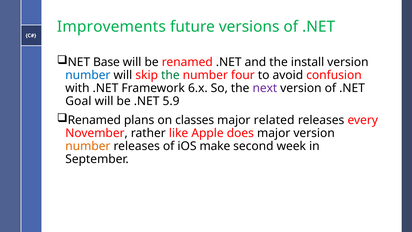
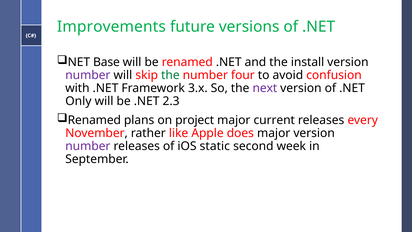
number at (88, 75) colour: blue -> purple
6.x: 6.x -> 3.x
Goal: Goal -> Only
5.9: 5.9 -> 2.3
classes: classes -> project
related: related -> current
number at (88, 146) colour: orange -> purple
make: make -> static
